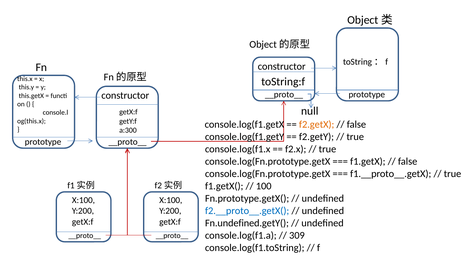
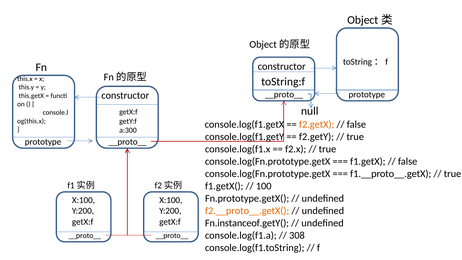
f2.__proto__.getX( colour: blue -> orange
Fn.undefined.getY(: Fn.undefined.getY( -> Fn.instanceof.getY(
309: 309 -> 308
